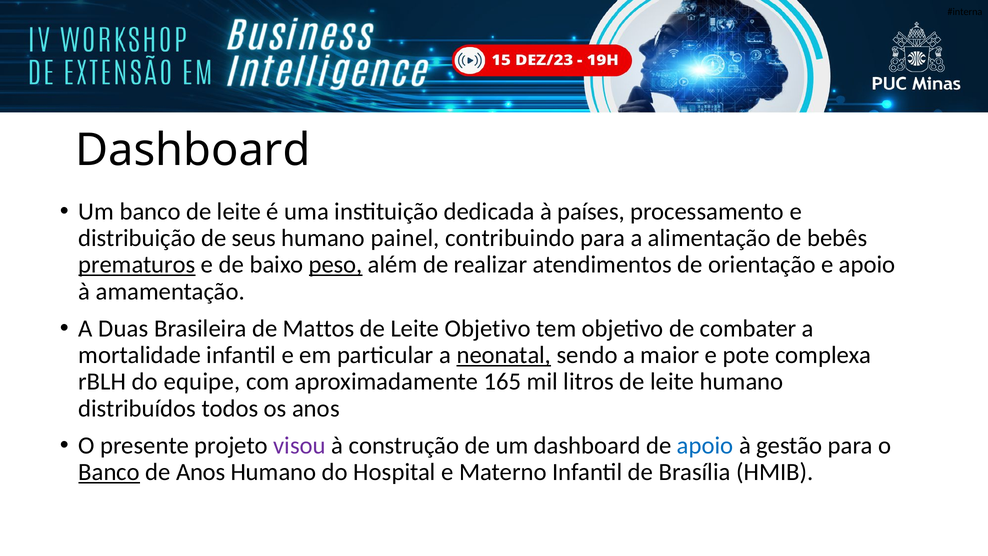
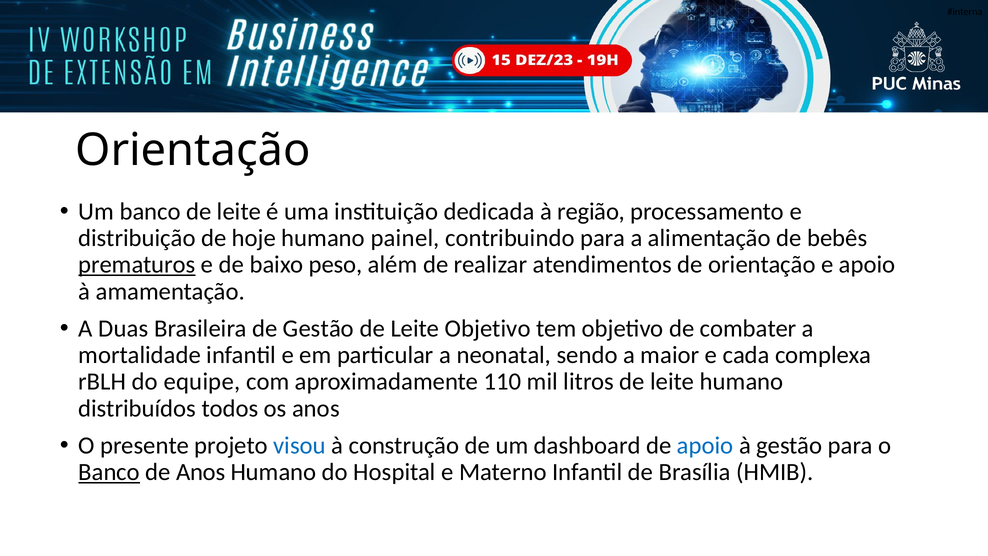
Dashboard at (193, 150): Dashboard -> Orientação
países: países -> região
seus: seus -> hoje
peso underline: present -> none
de Mattos: Mattos -> Gestão
neonatal underline: present -> none
pote: pote -> cada
165: 165 -> 110
visou colour: purple -> blue
